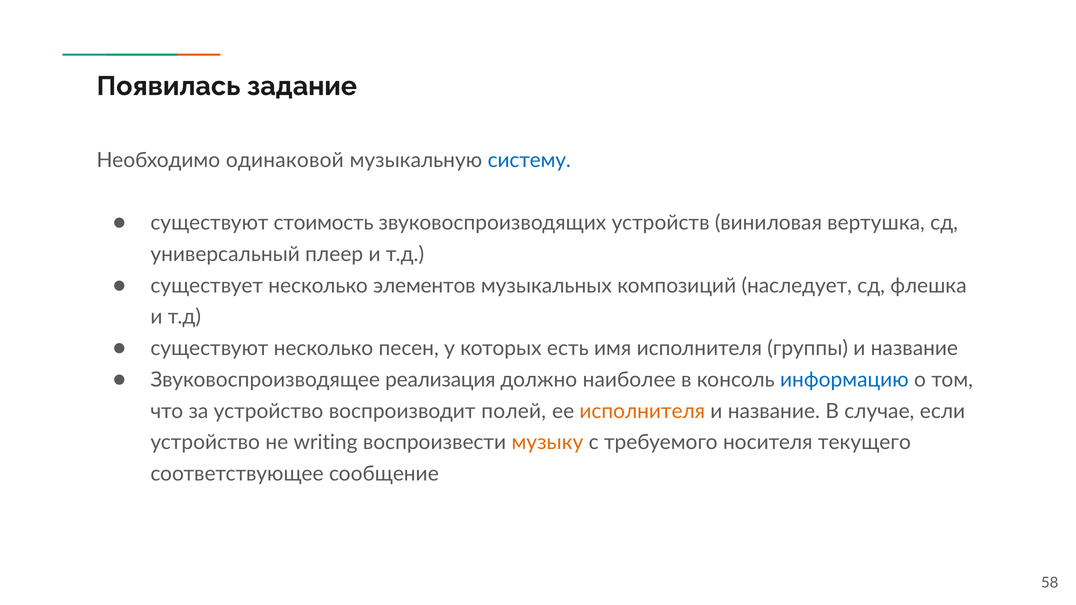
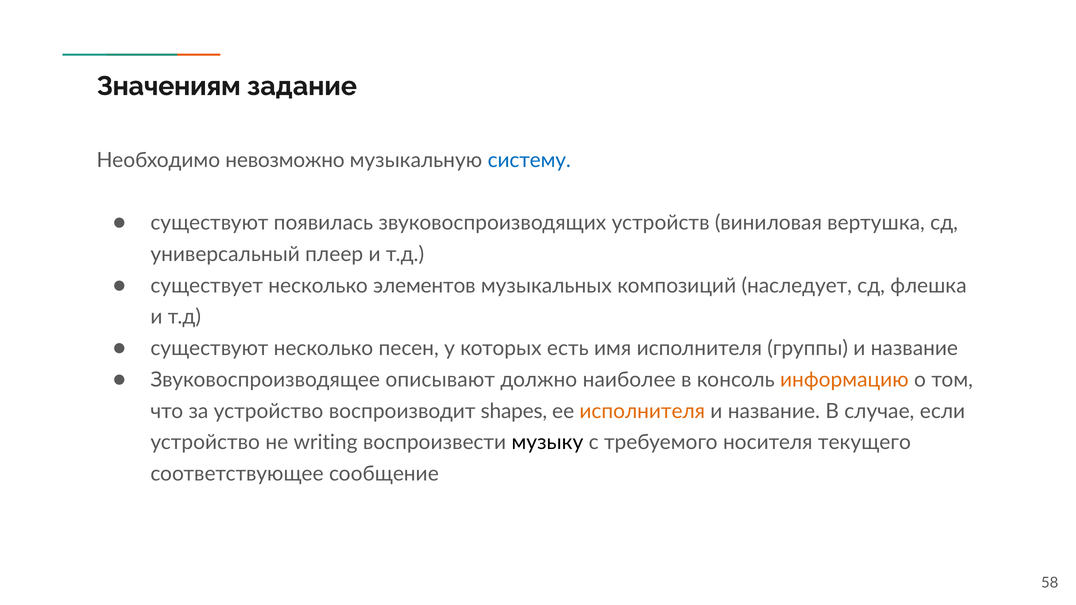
Появилась: Появилась -> Значениям
одинаковой: одинаковой -> невозможно
стоимость: стоимость -> появилась
реализация: реализация -> описывают
информацию colour: blue -> orange
полей: полей -> shapes
музыку colour: orange -> black
